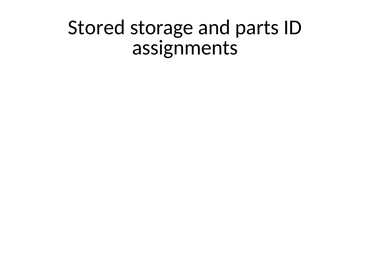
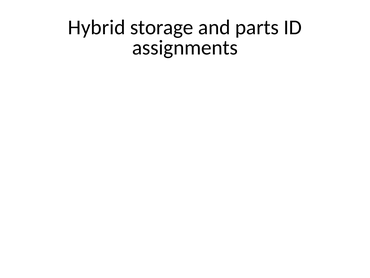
Stored: Stored -> Hybrid
